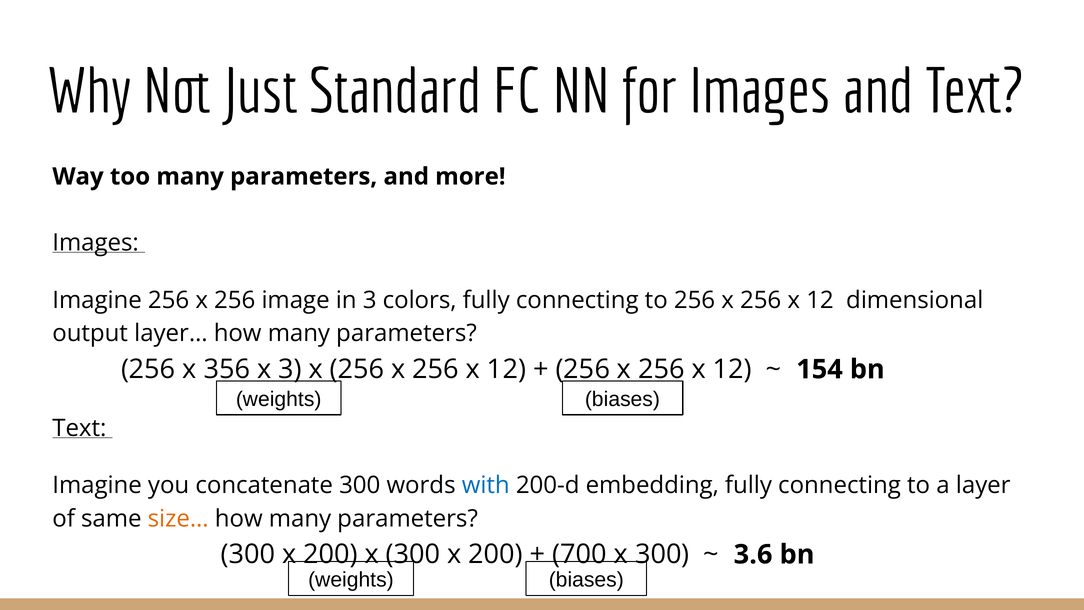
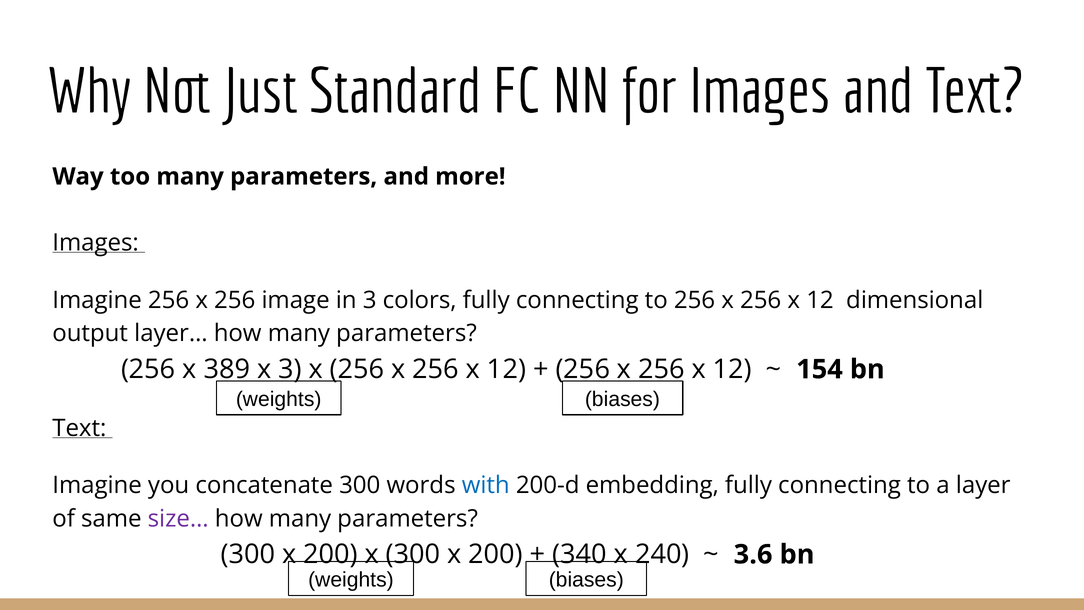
356: 356 -> 389
size… colour: orange -> purple
700: 700 -> 340
300 at (662, 554): 300 -> 240
